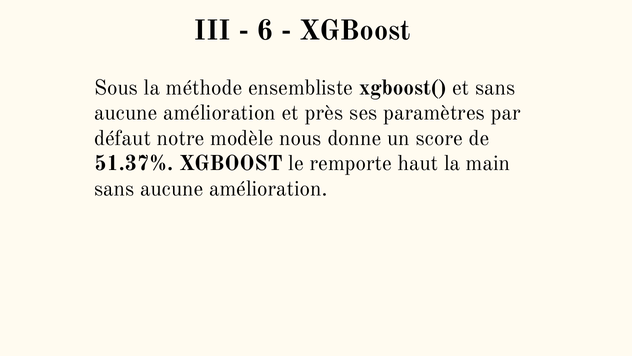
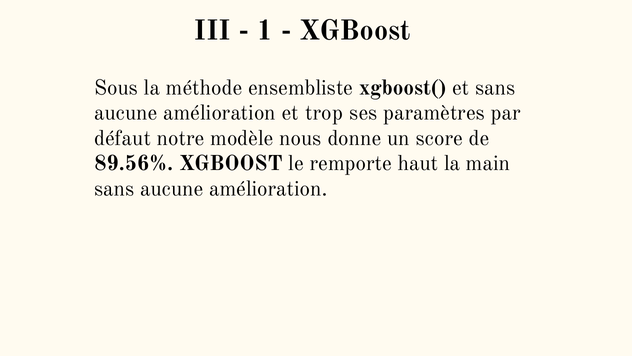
6: 6 -> 1
près: près -> trop
51.37%: 51.37% -> 89.56%
